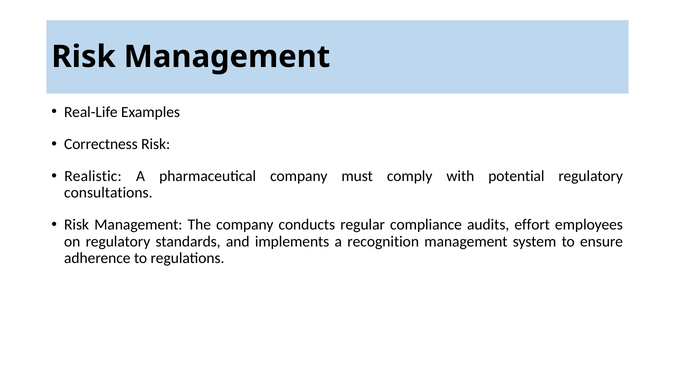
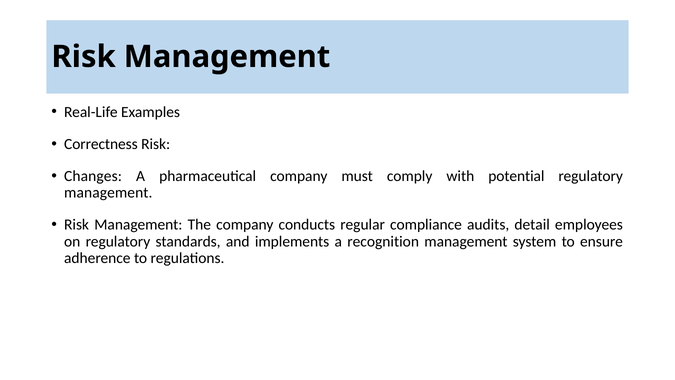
Realistic: Realistic -> Changes
consultations at (108, 193): consultations -> management
effort: effort -> detail
